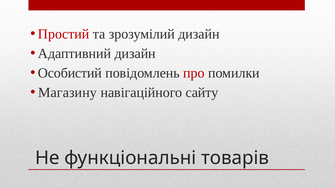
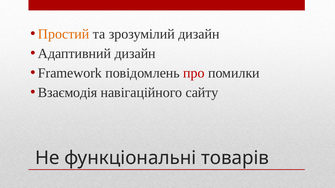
Простий colour: red -> orange
Особистий: Особистий -> Framework
Магазину: Магазину -> Взаємодія
